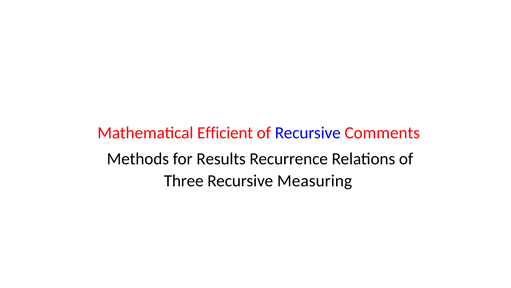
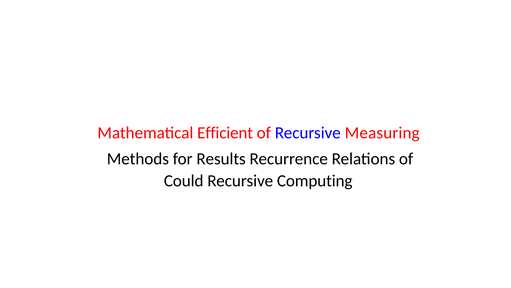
Comments: Comments -> Measuring
Three: Three -> Could
Measuring: Measuring -> Computing
